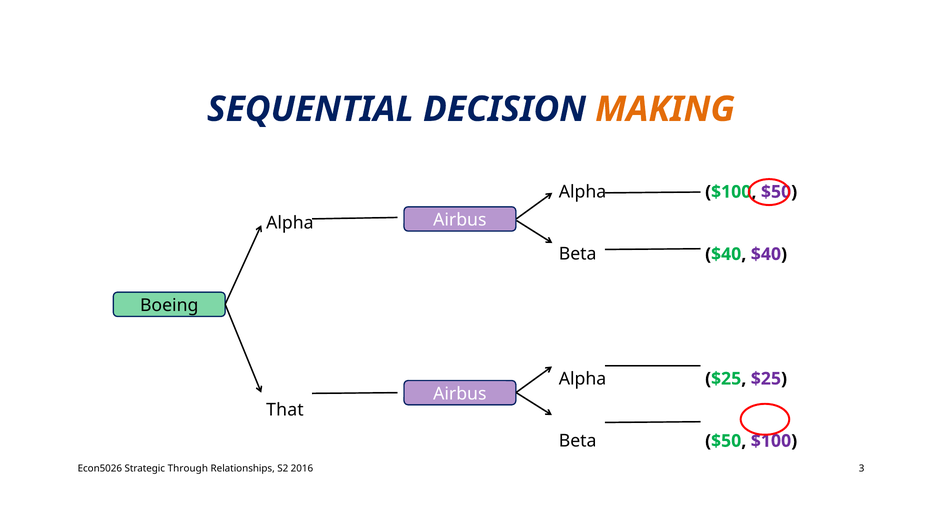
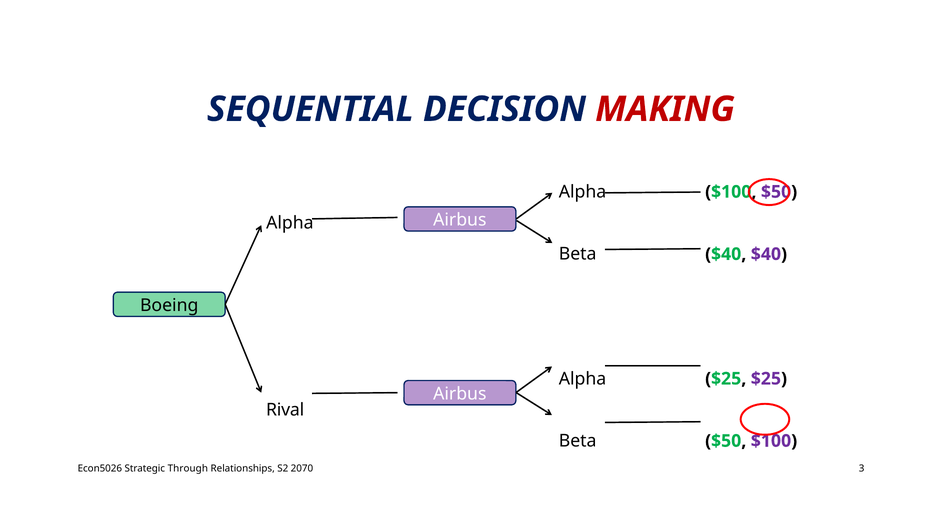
MAKING colour: orange -> red
That: That -> Rival
2016: 2016 -> 2070
